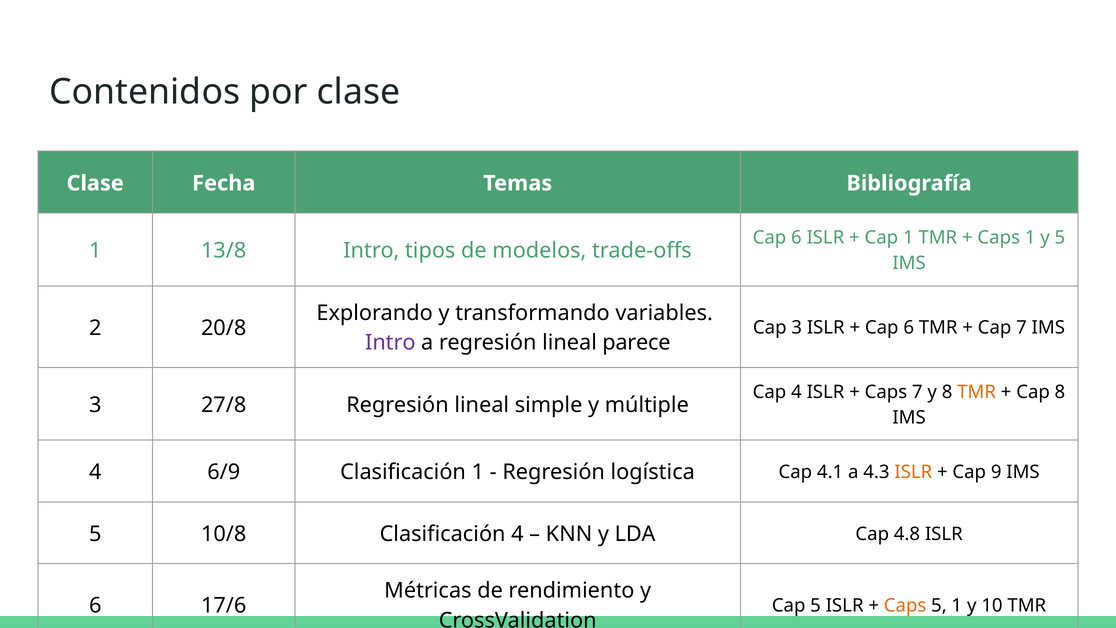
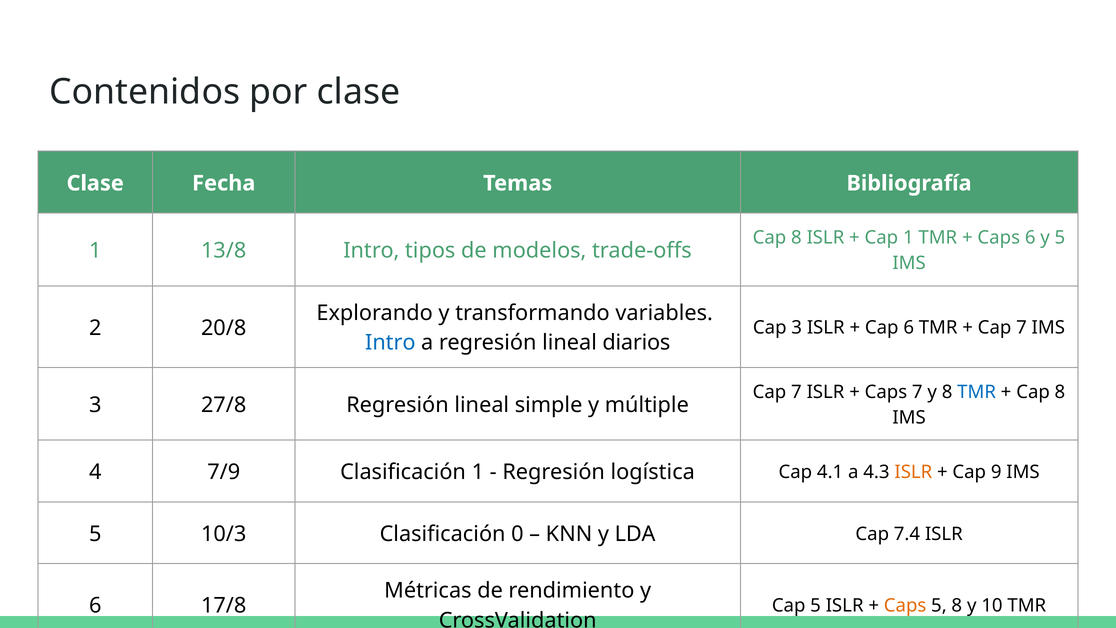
6 at (796, 238): 6 -> 8
Caps 1: 1 -> 6
Intro at (390, 342) colour: purple -> blue
parece: parece -> diarios
4 at (796, 392): 4 -> 7
TMR at (977, 392) colour: orange -> blue
6/9: 6/9 -> 7/9
10/8: 10/8 -> 10/3
Clasificación 4: 4 -> 0
4.8: 4.8 -> 7.4
17/6: 17/6 -> 17/8
5 1: 1 -> 8
